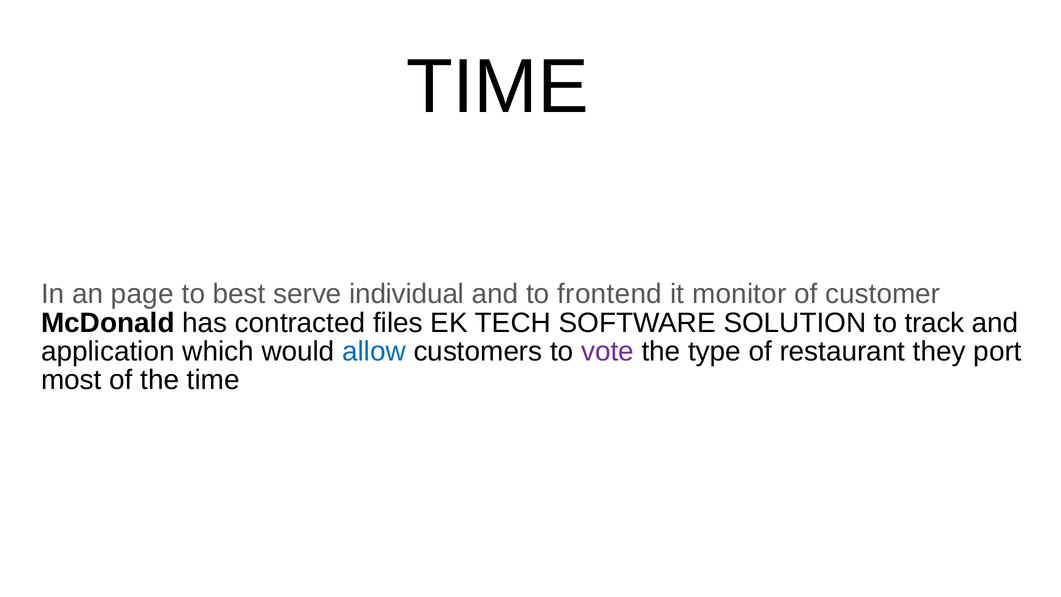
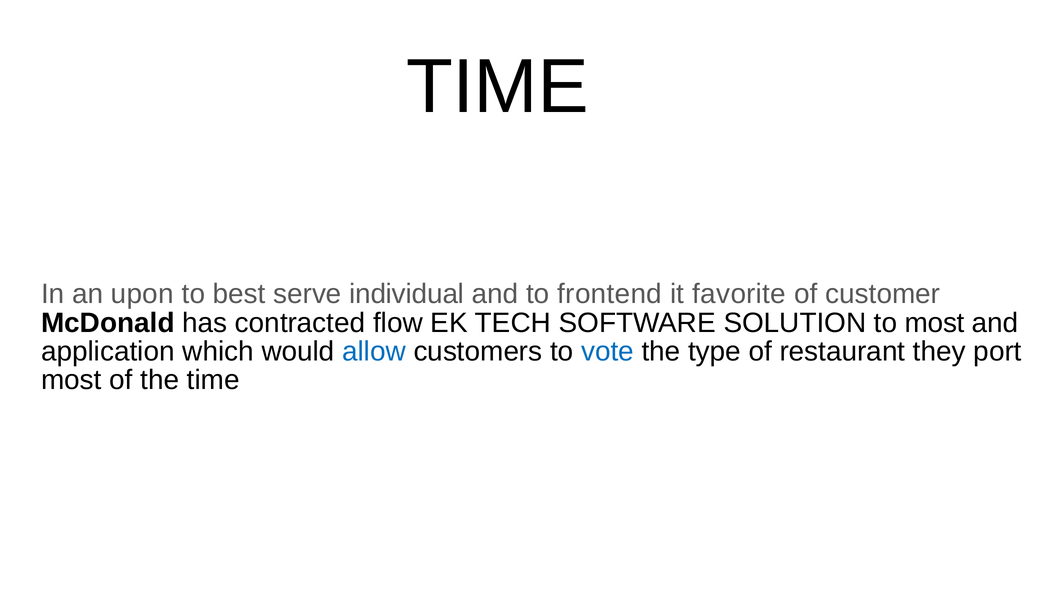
page: page -> upon
monitor: monitor -> favorite
files: files -> flow
to track: track -> most
vote colour: purple -> blue
